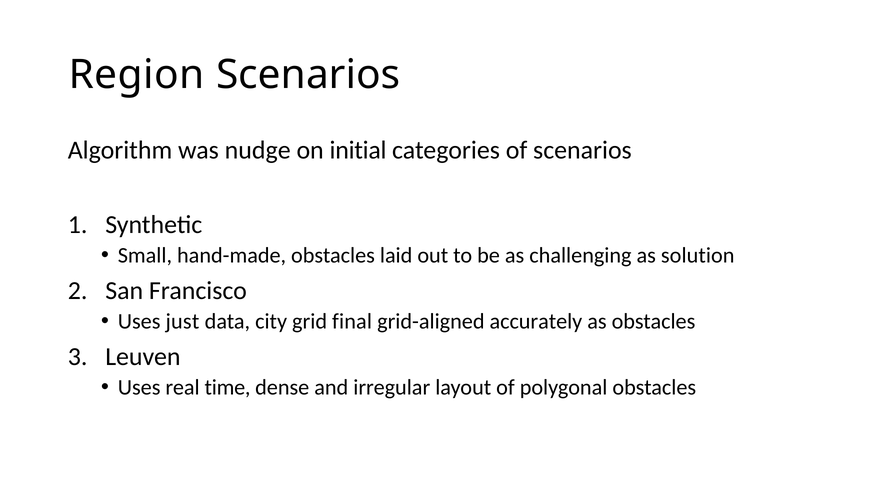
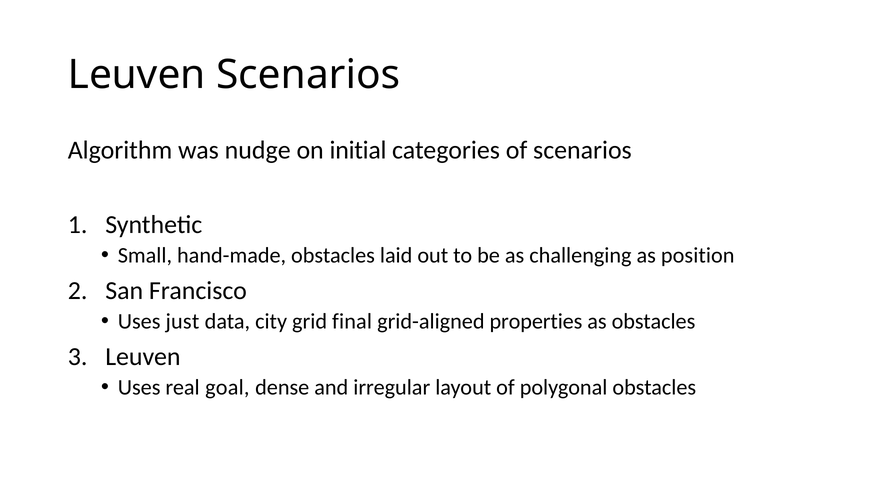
Region at (136, 75): Region -> Leuven
solution: solution -> position
accurately: accurately -> properties
time: time -> goal
